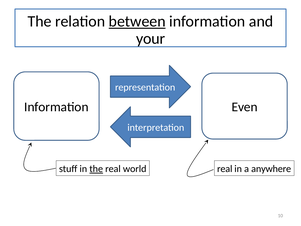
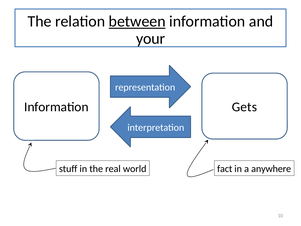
Even: Even -> Gets
the at (96, 169) underline: present -> none
world real: real -> fact
